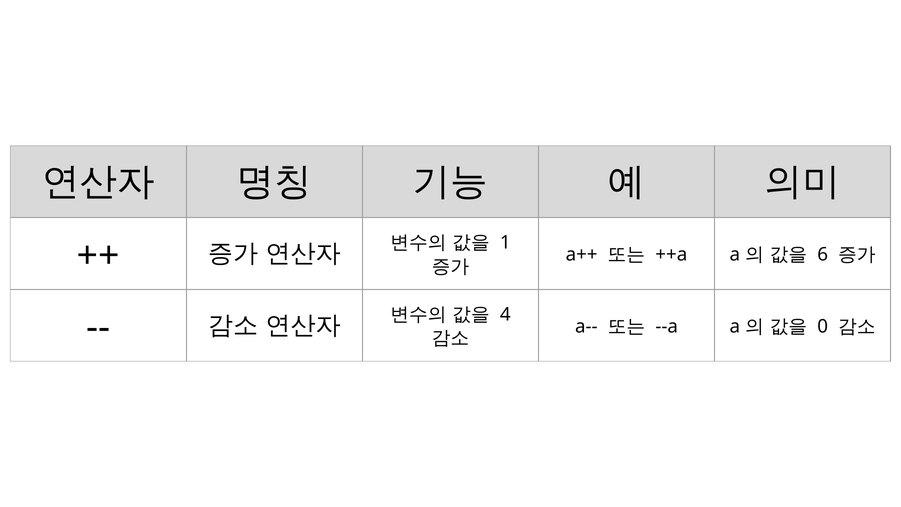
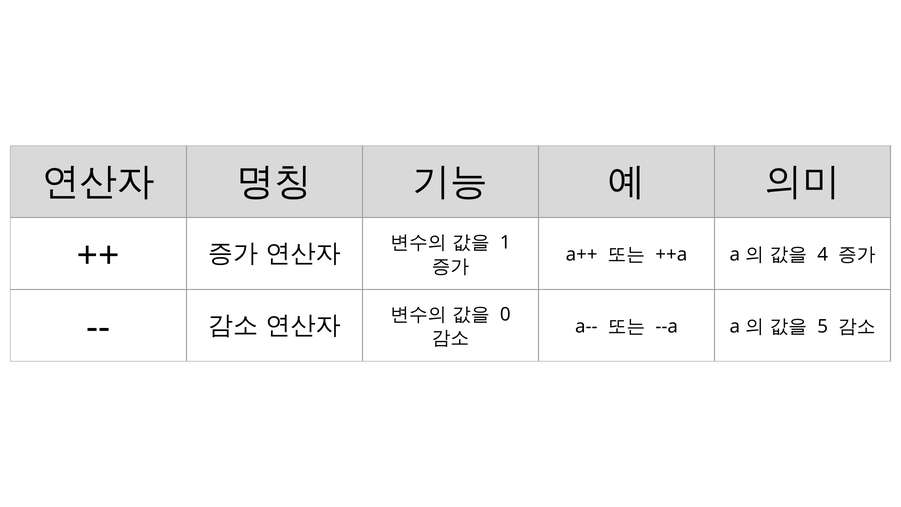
6: 6 -> 4
4: 4 -> 0
0: 0 -> 5
